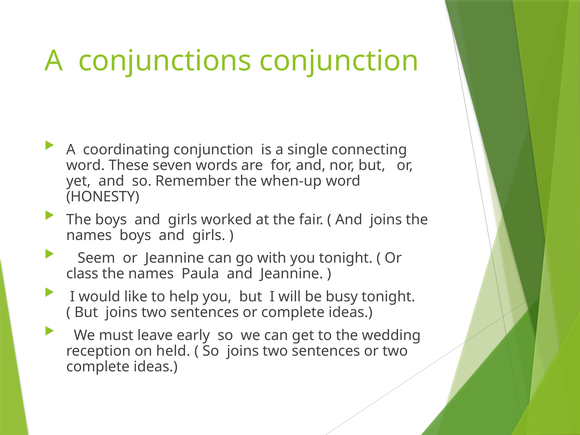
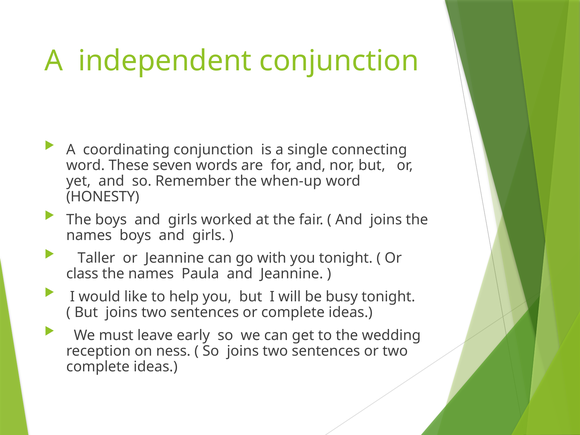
conjunctions: conjunctions -> independent
Seem: Seem -> Taller
held: held -> ness
